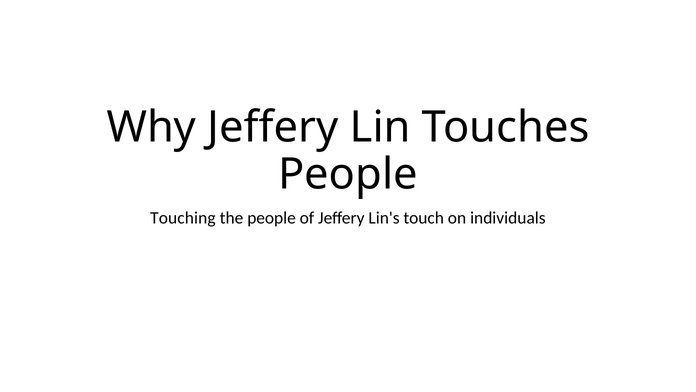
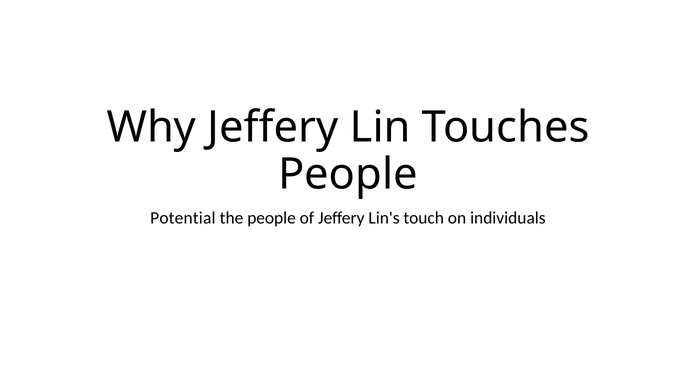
Touching: Touching -> Potential
